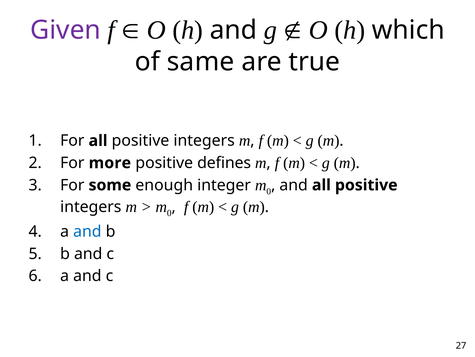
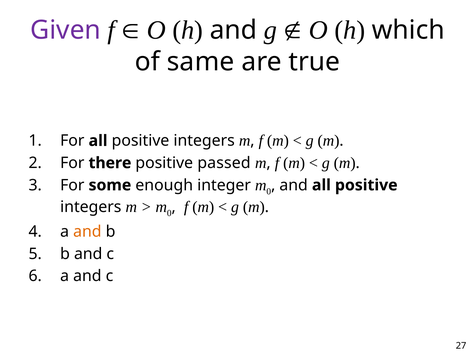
more: more -> there
defines: defines -> passed
and at (87, 231) colour: blue -> orange
